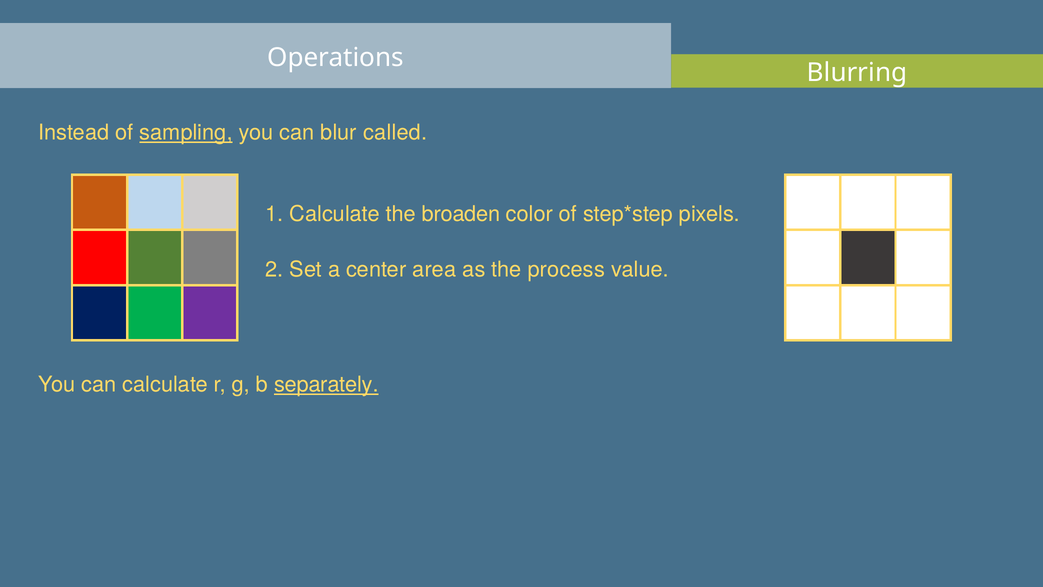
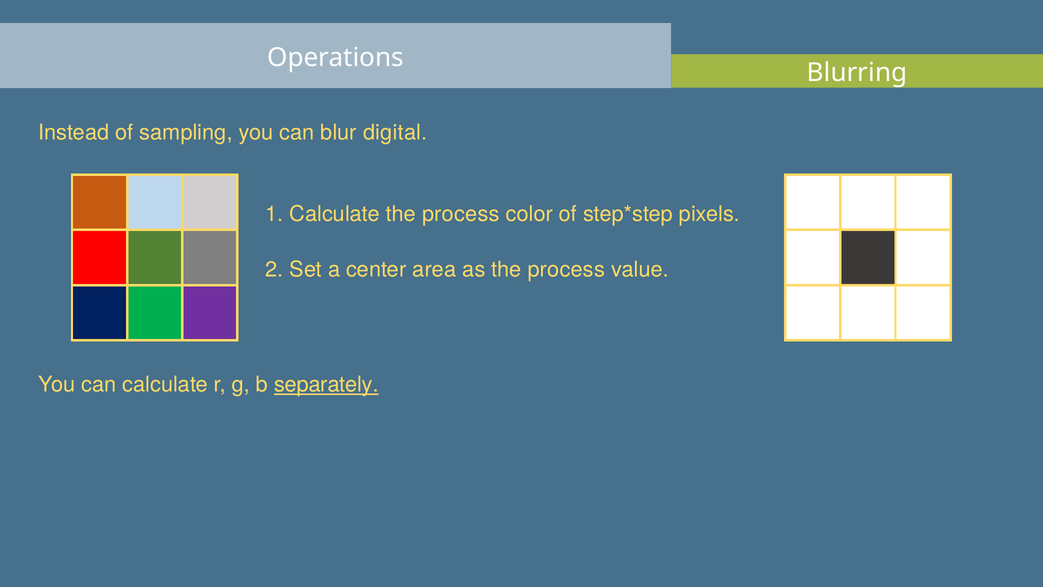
sampling underline: present -> none
called: called -> digital
Calculate the broaden: broaden -> process
